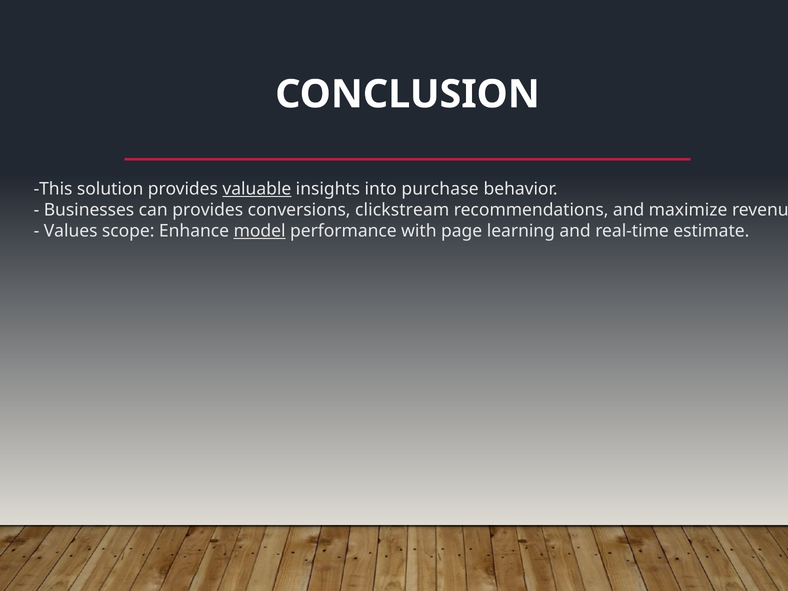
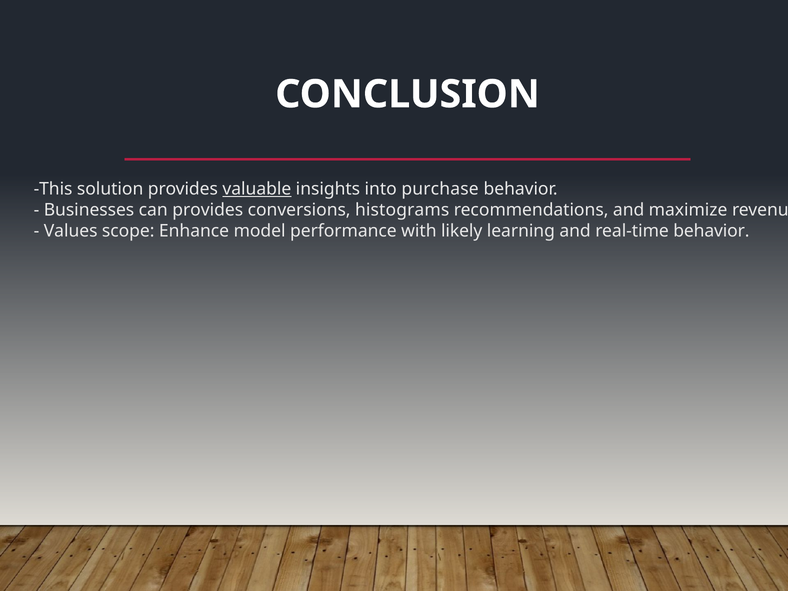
clickstream: clickstream -> histograms
model underline: present -> none
page: page -> likely
real-time estimate: estimate -> behavior
